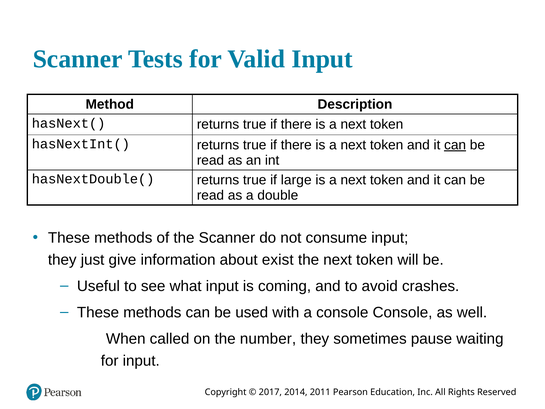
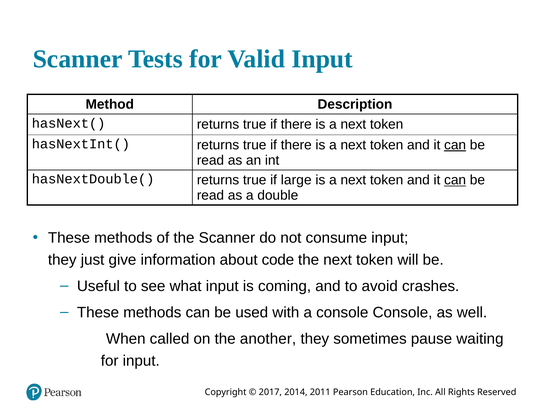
can at (455, 180) underline: none -> present
exist: exist -> code
number: number -> another
